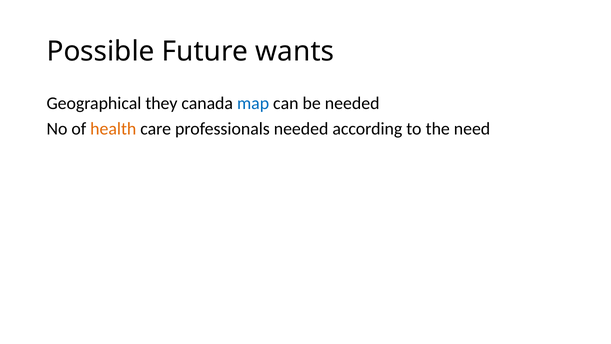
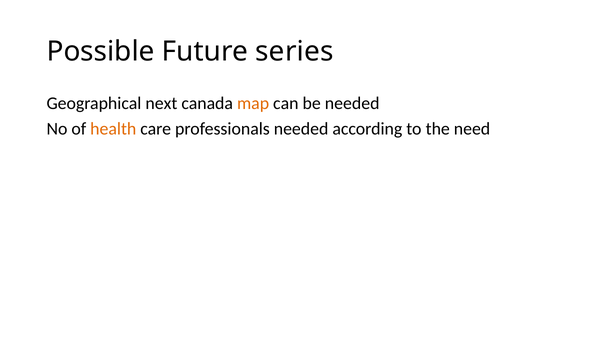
wants: wants -> series
they: they -> next
map colour: blue -> orange
